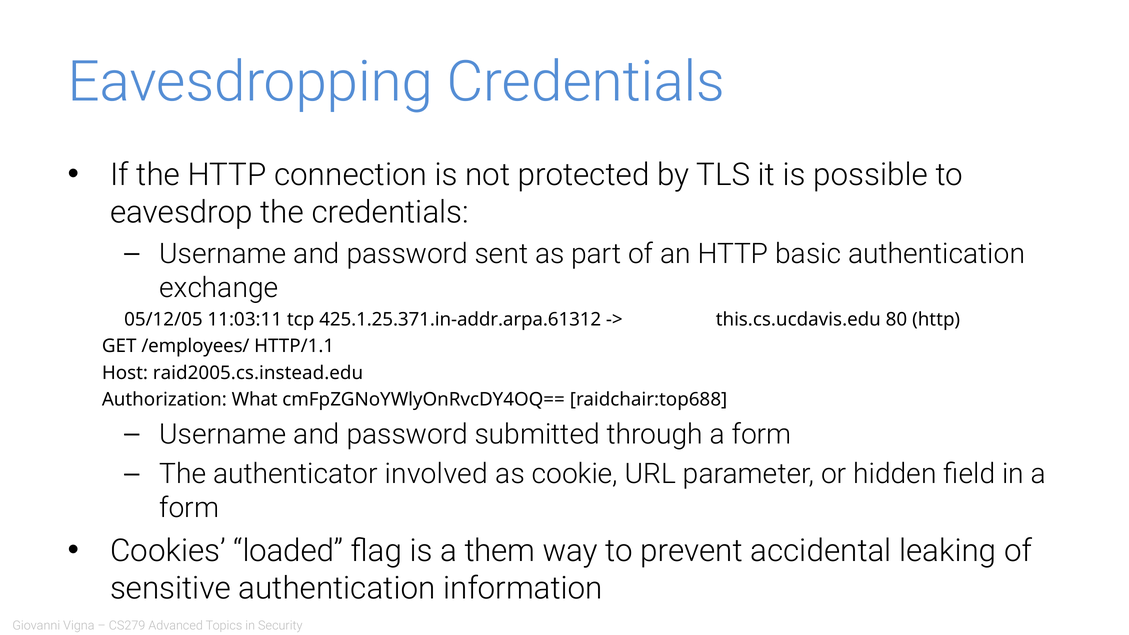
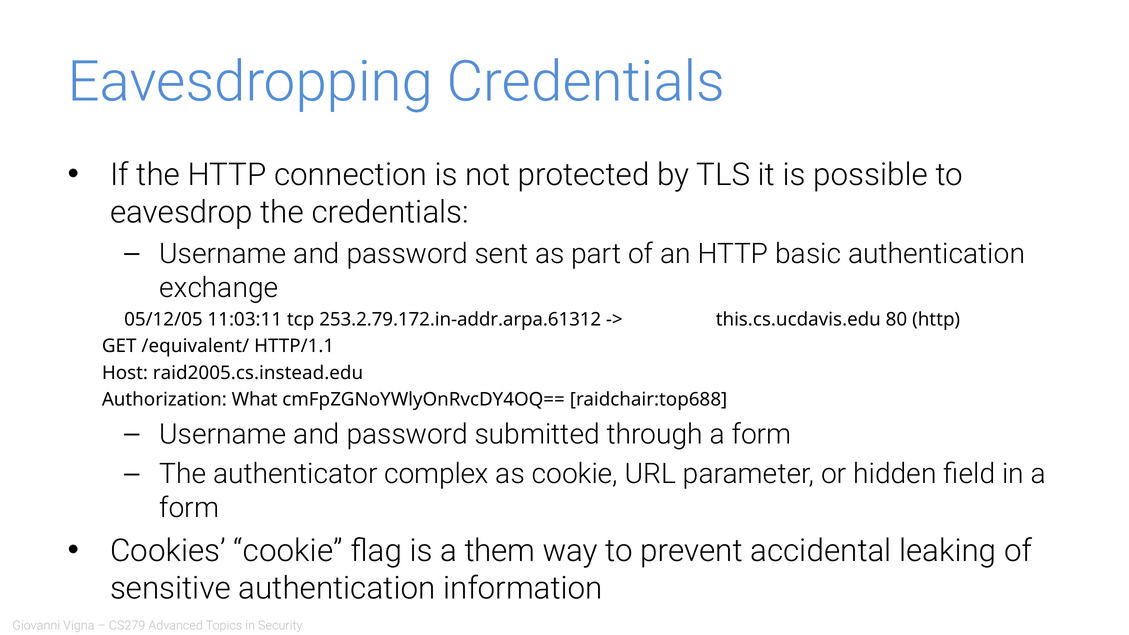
425.1.25.371.in-addr.arpa.61312: 425.1.25.371.in-addr.arpa.61312 -> 253.2.79.172.in-addr.arpa.61312
/employees/: /employees/ -> /equivalent/
involved: involved -> complex
Cookies loaded: loaded -> cookie
